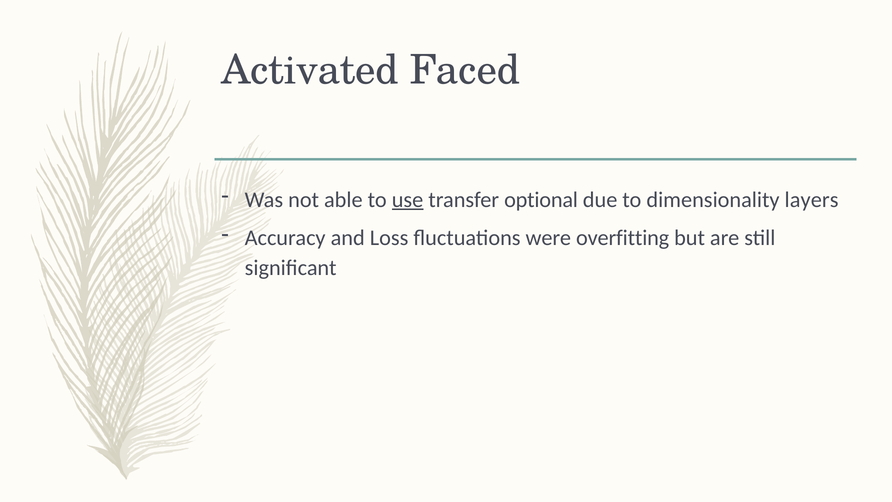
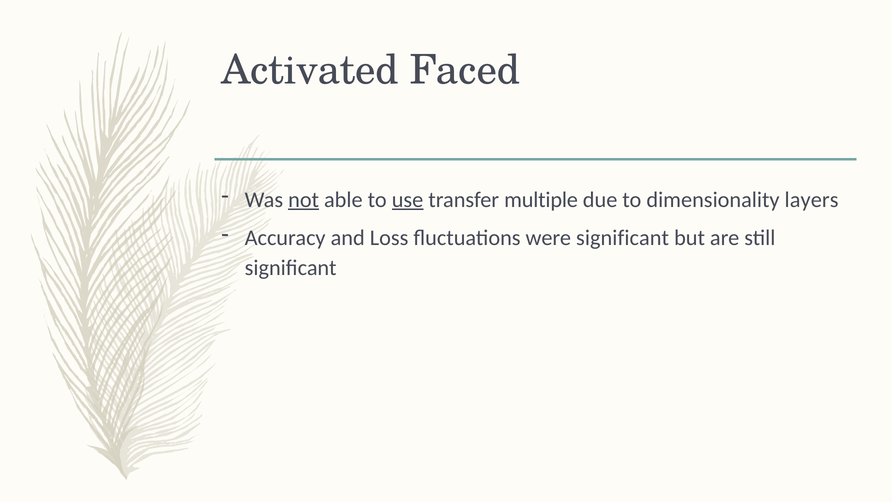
not underline: none -> present
optional: optional -> multiple
were overfitting: overfitting -> significant
